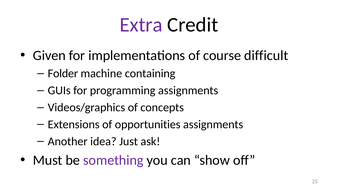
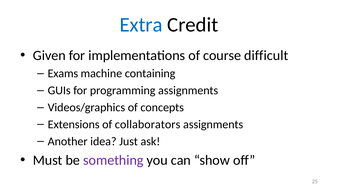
Extra colour: purple -> blue
Folder: Folder -> Exams
opportunities: opportunities -> collaborators
